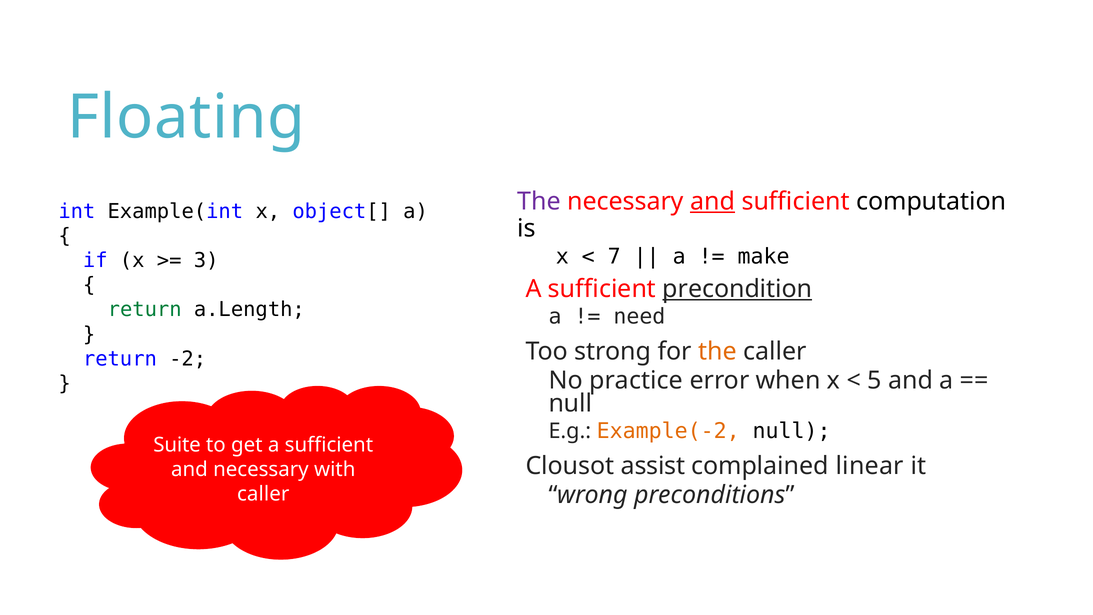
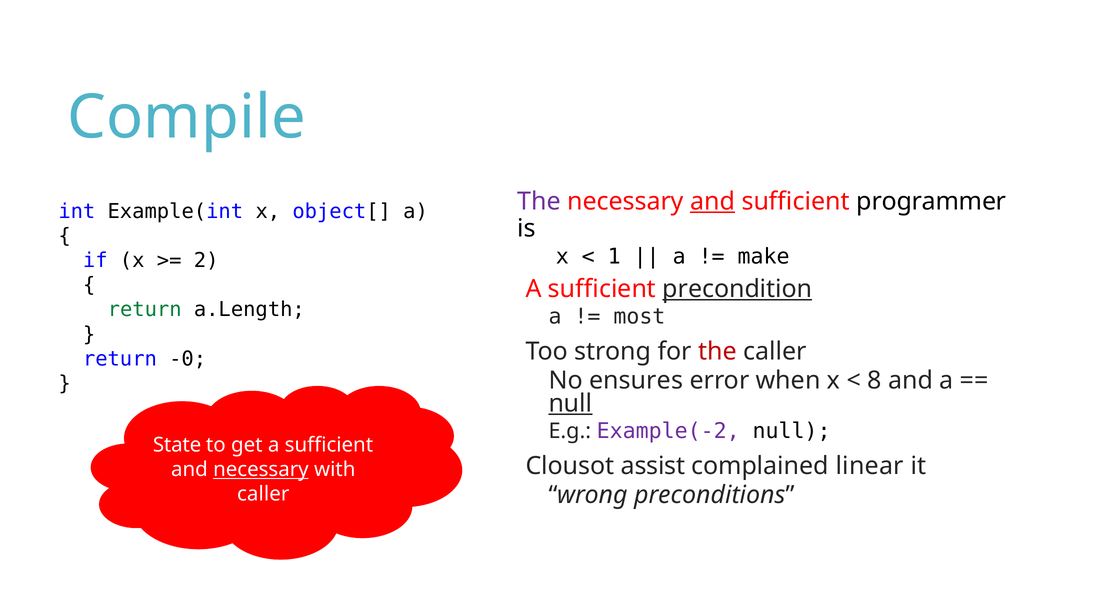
Floating: Floating -> Compile
computation: computation -> programmer
7: 7 -> 1
3: 3 -> 2
need: need -> most
the at (717, 351) colour: orange -> red
-2: -2 -> -0
practice: practice -> ensures
5: 5 -> 8
null at (570, 403) underline: none -> present
Example(-2 colour: orange -> purple
Suite: Suite -> State
necessary at (261, 469) underline: none -> present
